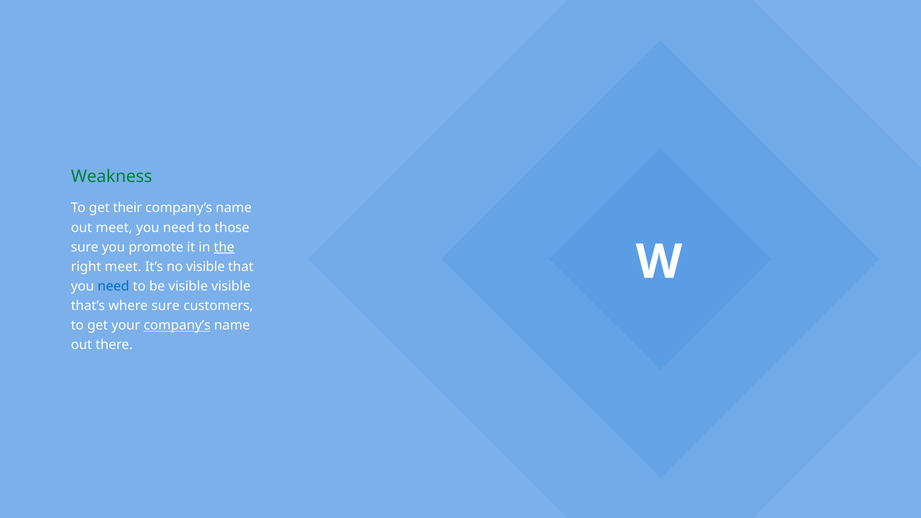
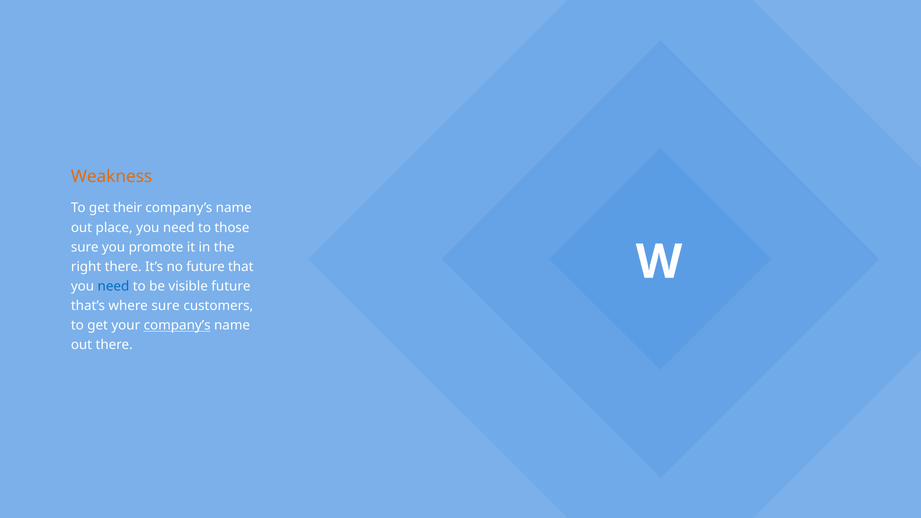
Weakness colour: green -> orange
out meet: meet -> place
the underline: present -> none
right meet: meet -> there
no visible: visible -> future
visible visible: visible -> future
